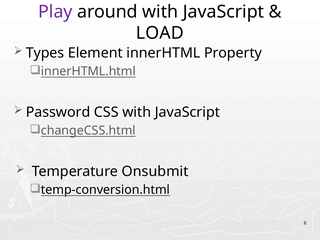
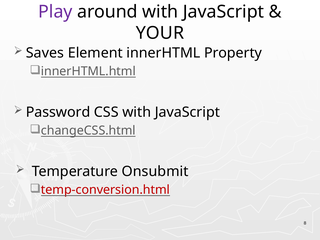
LOAD: LOAD -> YOUR
Types: Types -> Saves
temp-conversion.html colour: black -> red
